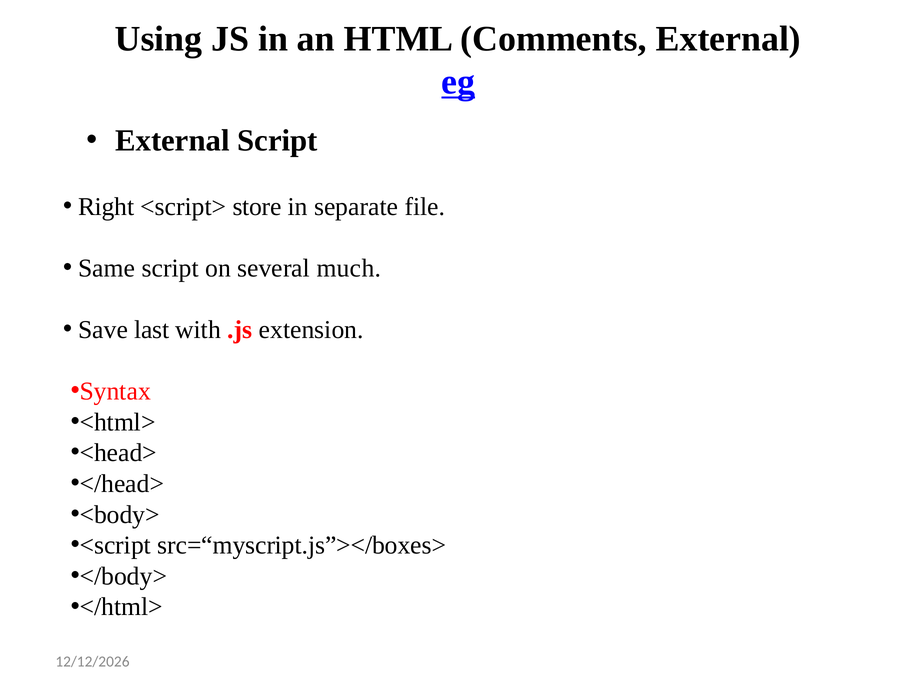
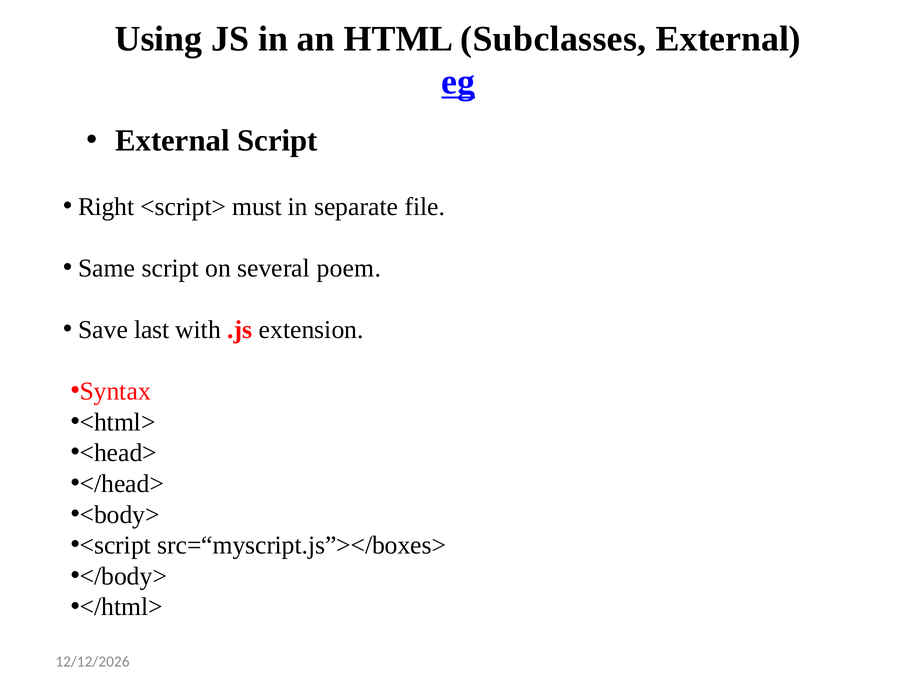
Comments: Comments -> Subclasses
store: store -> must
much: much -> poem
